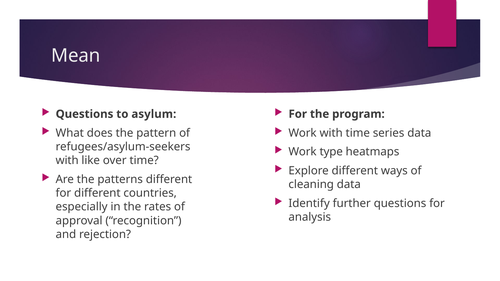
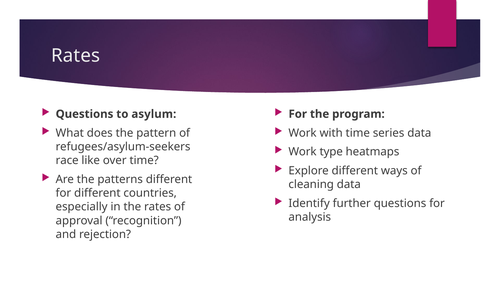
Mean at (76, 56): Mean -> Rates
with at (67, 161): with -> race
